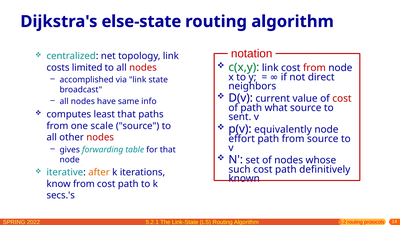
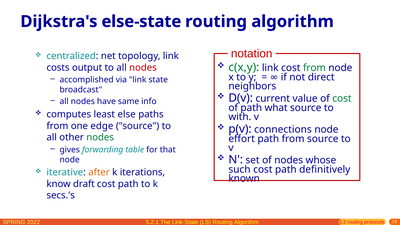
from at (314, 68) colour: red -> green
limited: limited -> output
cost at (342, 99) colour: red -> green
least that: that -> else
sent: sent -> with
scale: scale -> edge
equivalently: equivalently -> connections
nodes at (100, 137) colour: red -> green
know from: from -> draft
